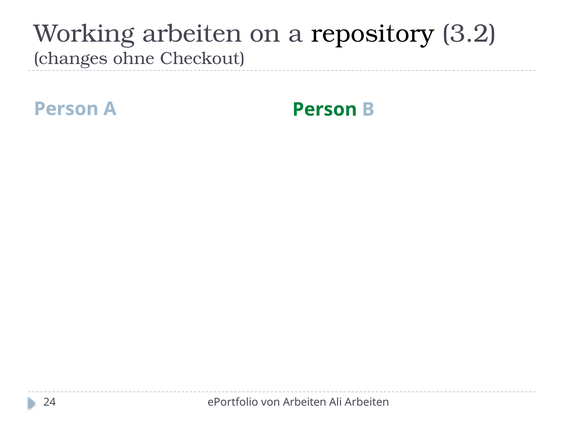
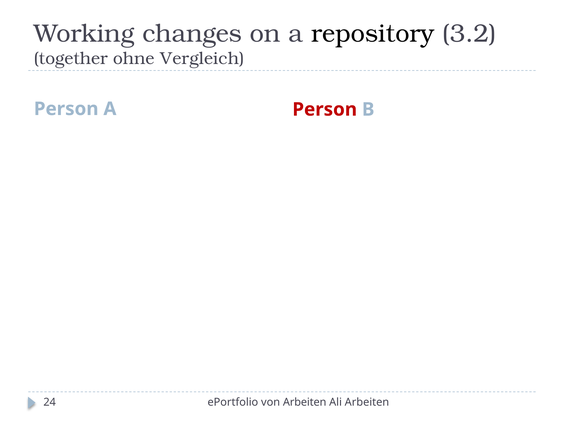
Working arbeiten: arbeiten -> changes
changes: changes -> together
Checkout: Checkout -> Vergleich
Person at (325, 109) colour: green -> red
